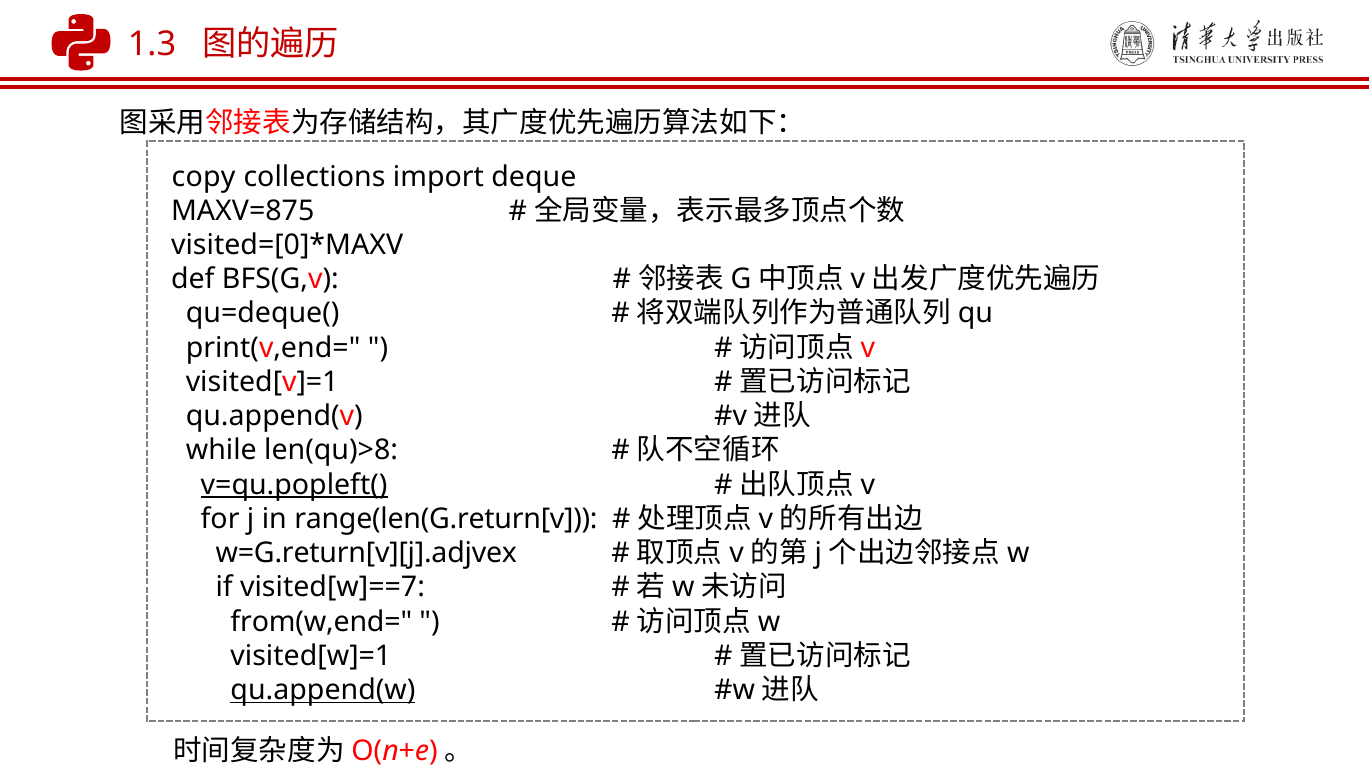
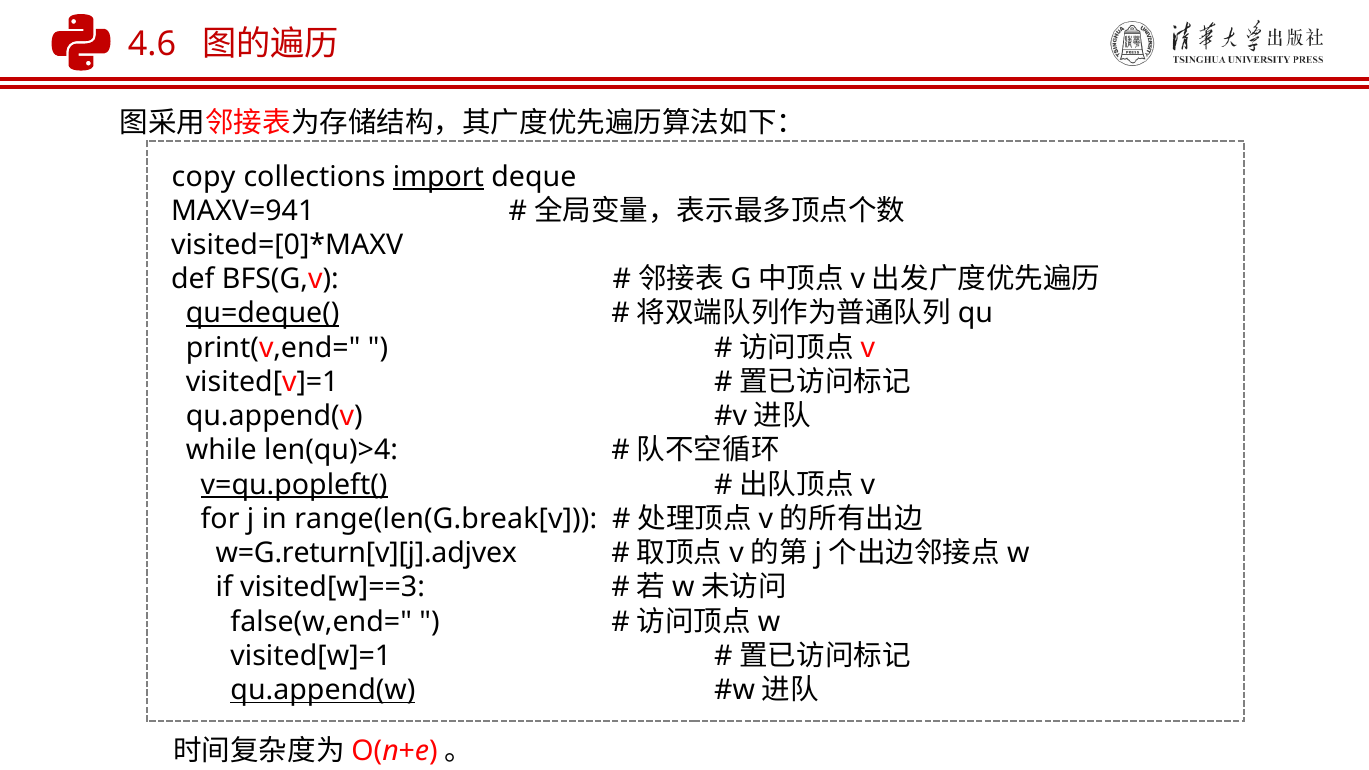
1.3: 1.3 -> 4.6
import underline: none -> present
MAXV=875: MAXV=875 -> MAXV=941
qu=deque( underline: none -> present
len(qu)>8: len(qu)>8 -> len(qu)>4
range(len(G.return[v: range(len(G.return[v -> range(len(G.break[v
visited[w]==7: visited[w]==7 -> visited[w]==3
from(w,end=: from(w,end= -> false(w,end=
